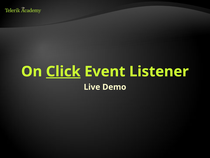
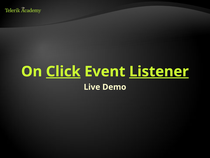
Listener underline: none -> present
